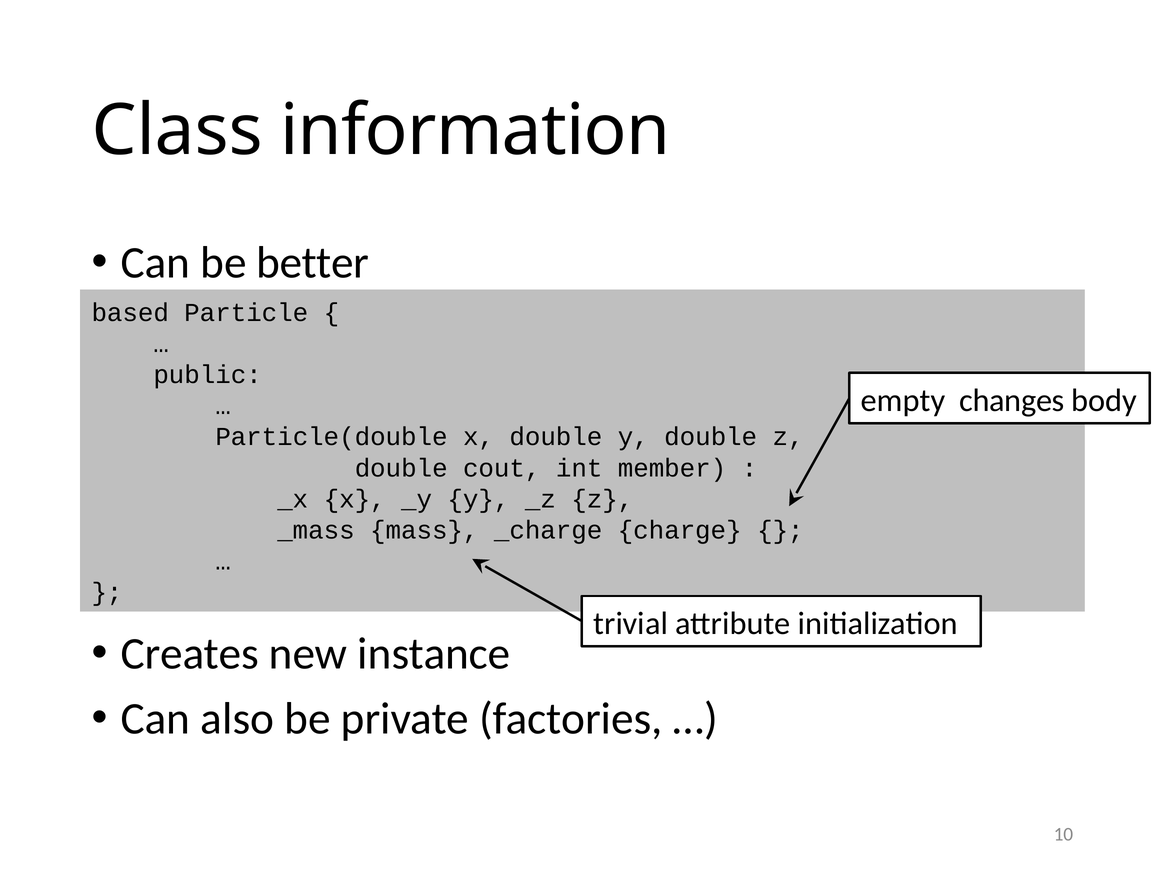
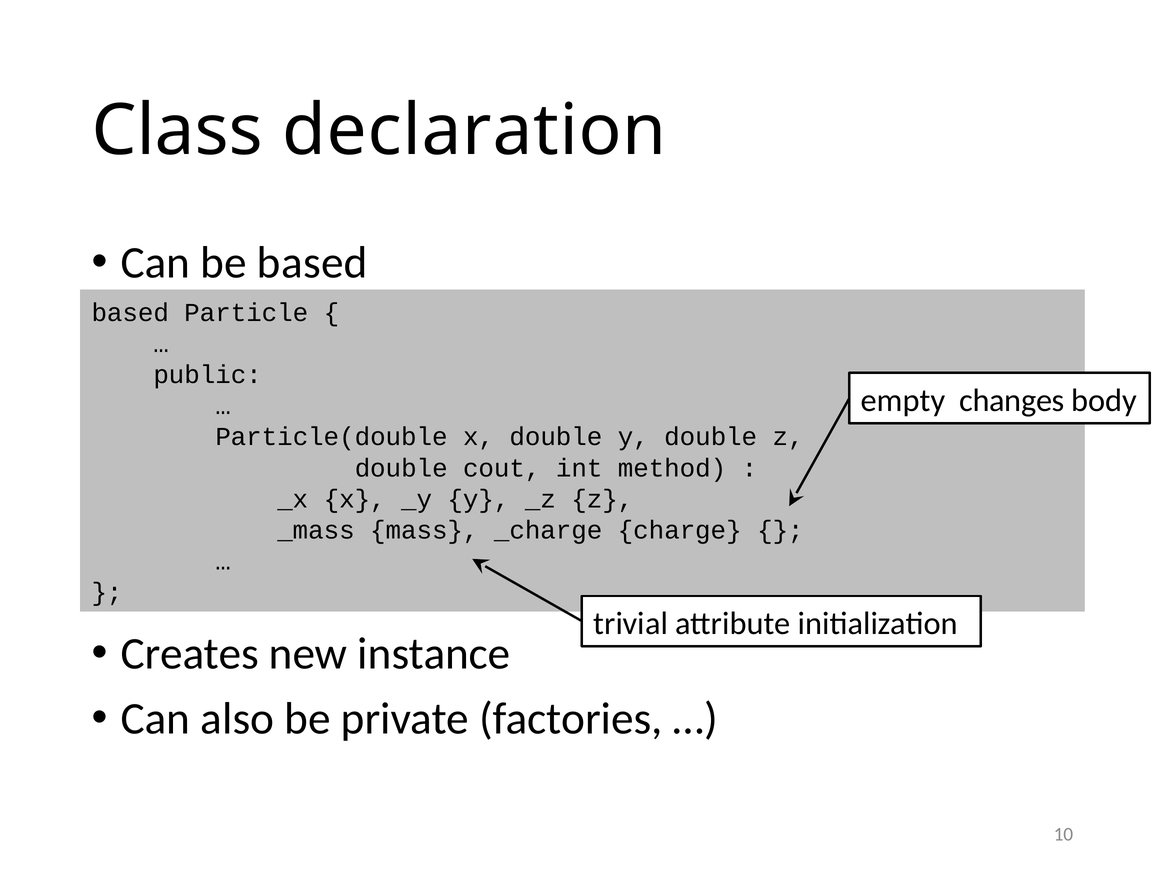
information: information -> declaration
be better: better -> based
member: member -> method
